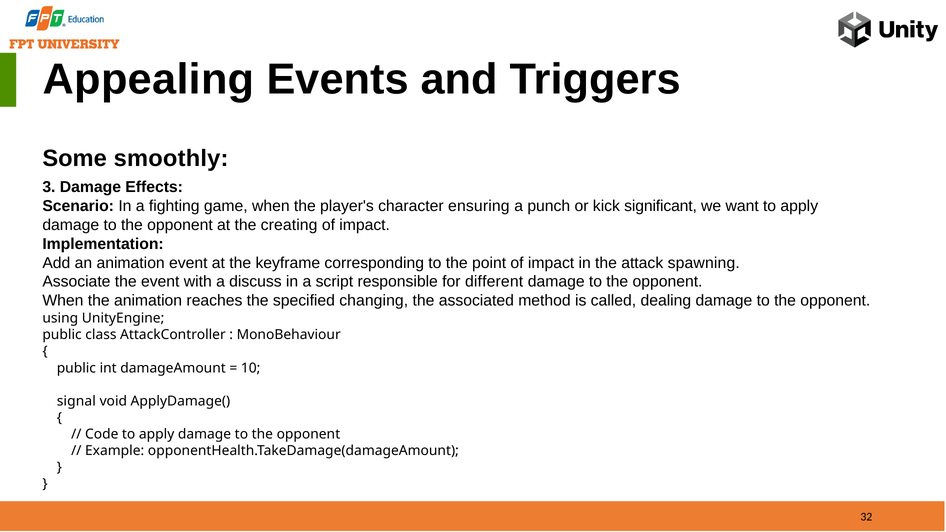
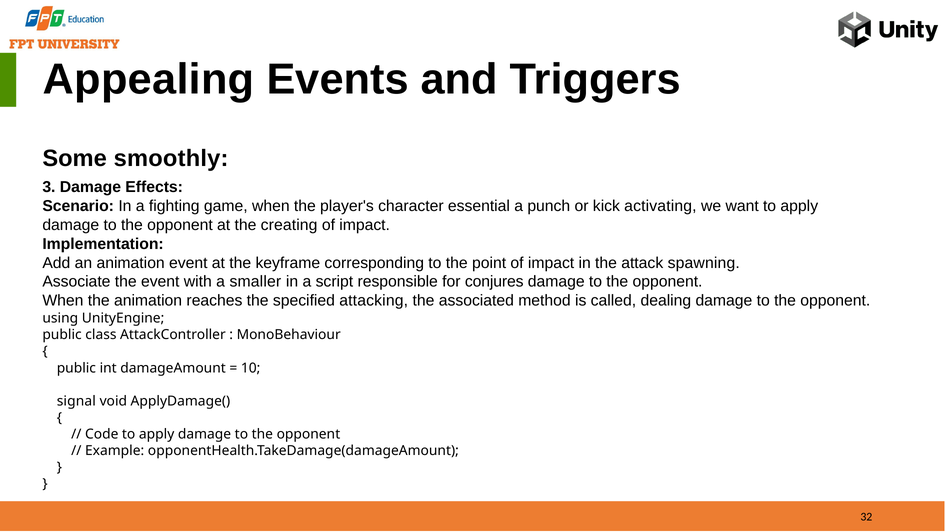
ensuring: ensuring -> essential
significant: significant -> activating
discuss: discuss -> smaller
different: different -> conjures
changing: changing -> attacking
